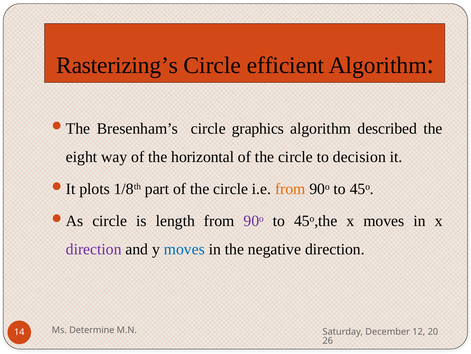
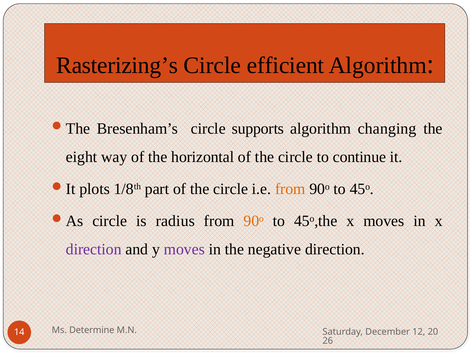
graphics: graphics -> supports
described: described -> changing
decision: decision -> continue
length: length -> radius
90ᵒ at (254, 221) colour: purple -> orange
moves at (184, 249) colour: blue -> purple
